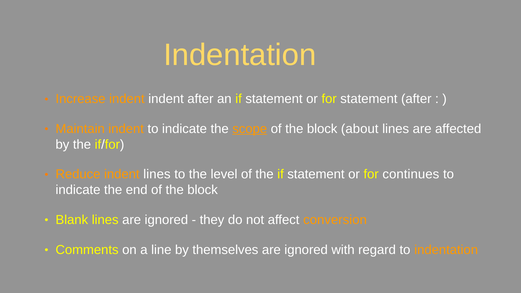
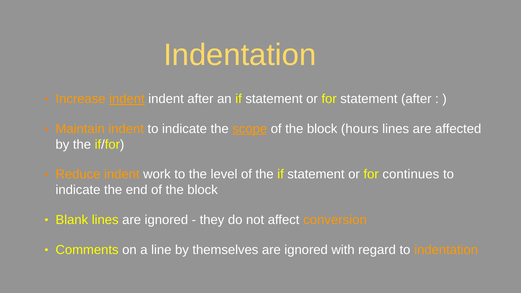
indent at (127, 99) underline: none -> present
about: about -> hours
indent lines: lines -> work
